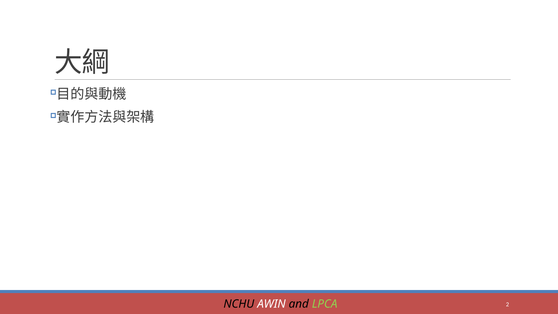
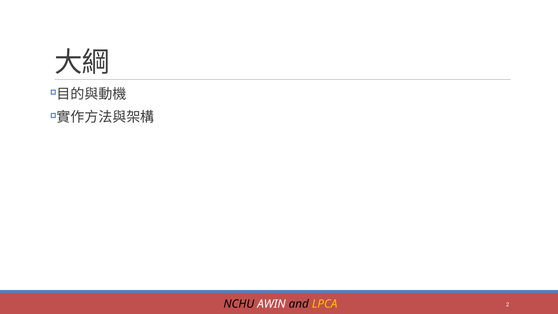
LPCA colour: light green -> yellow
